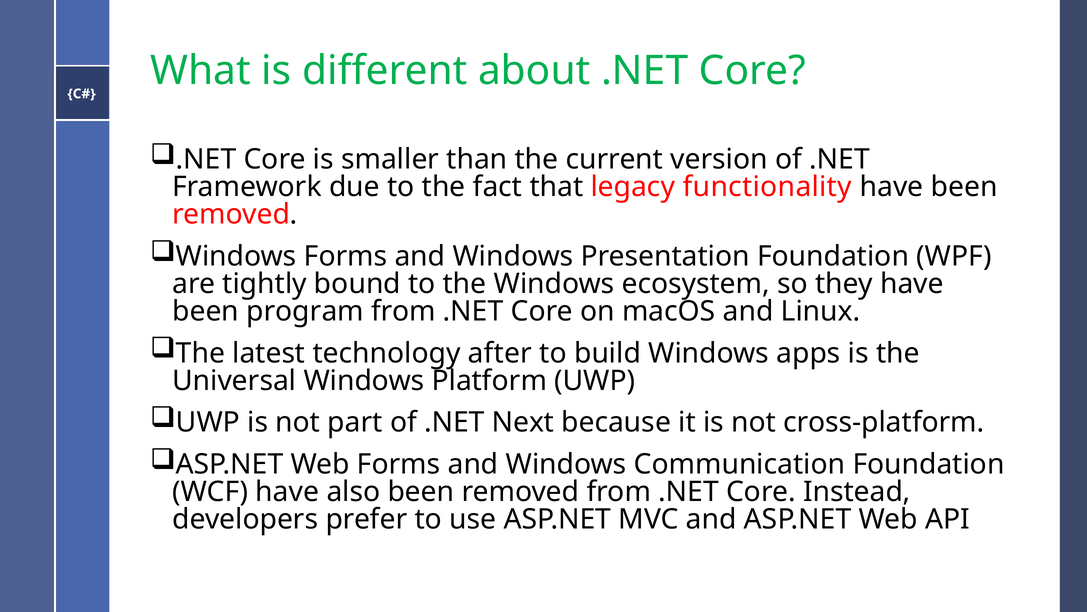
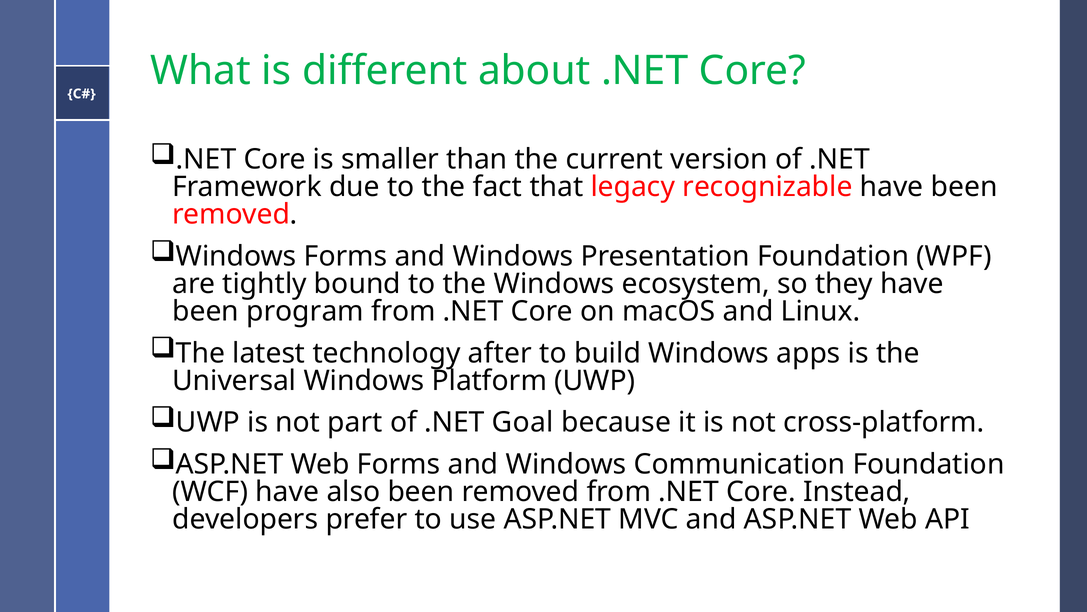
functionality: functionality -> recognizable
Next: Next -> Goal
